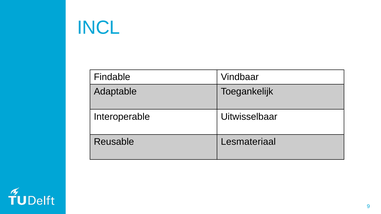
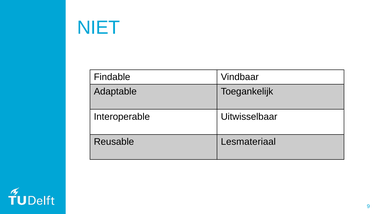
INCL: INCL -> NIET
